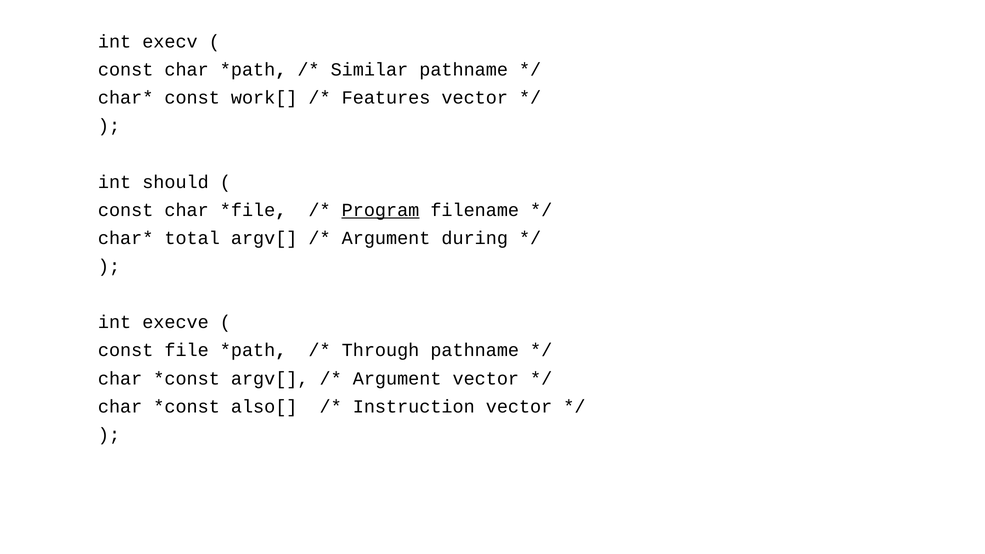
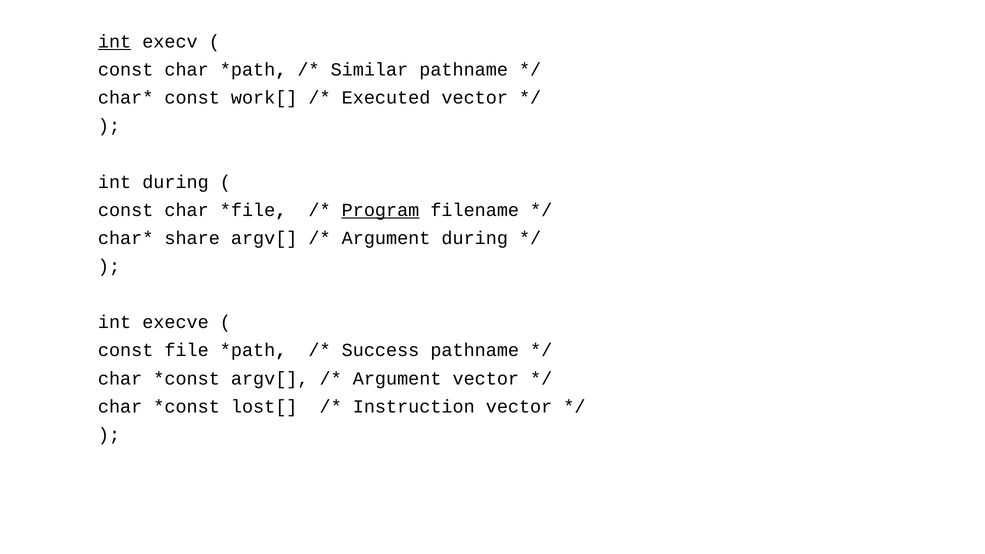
int at (115, 42) underline: none -> present
Features: Features -> Executed
int should: should -> during
total: total -> share
Through: Through -> Success
also[: also[ -> lost[
